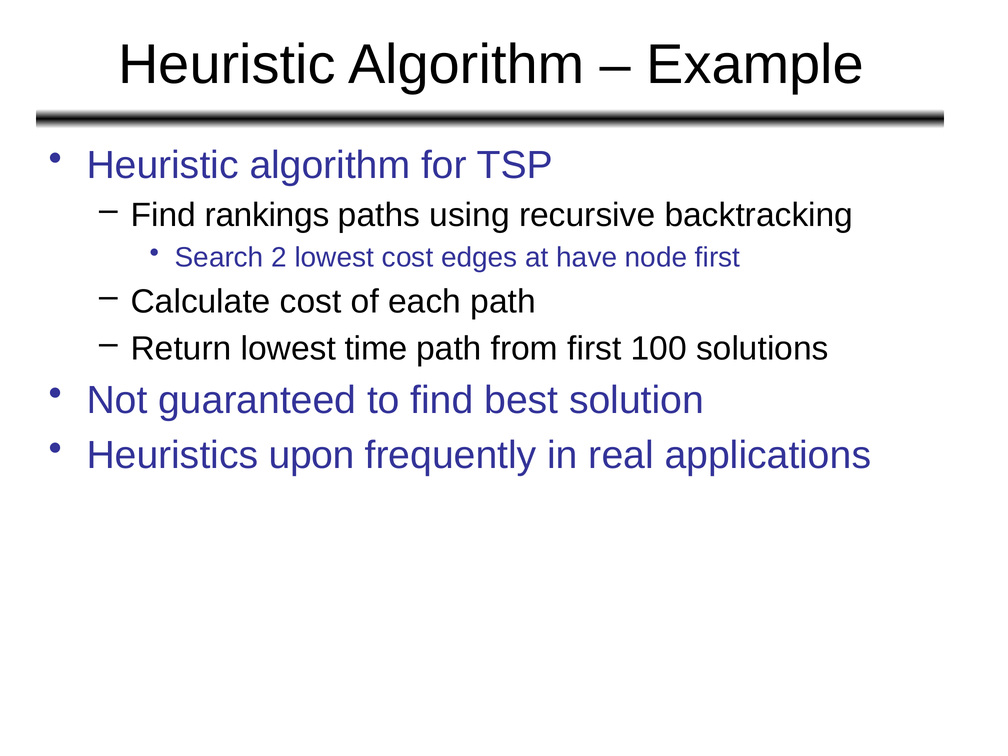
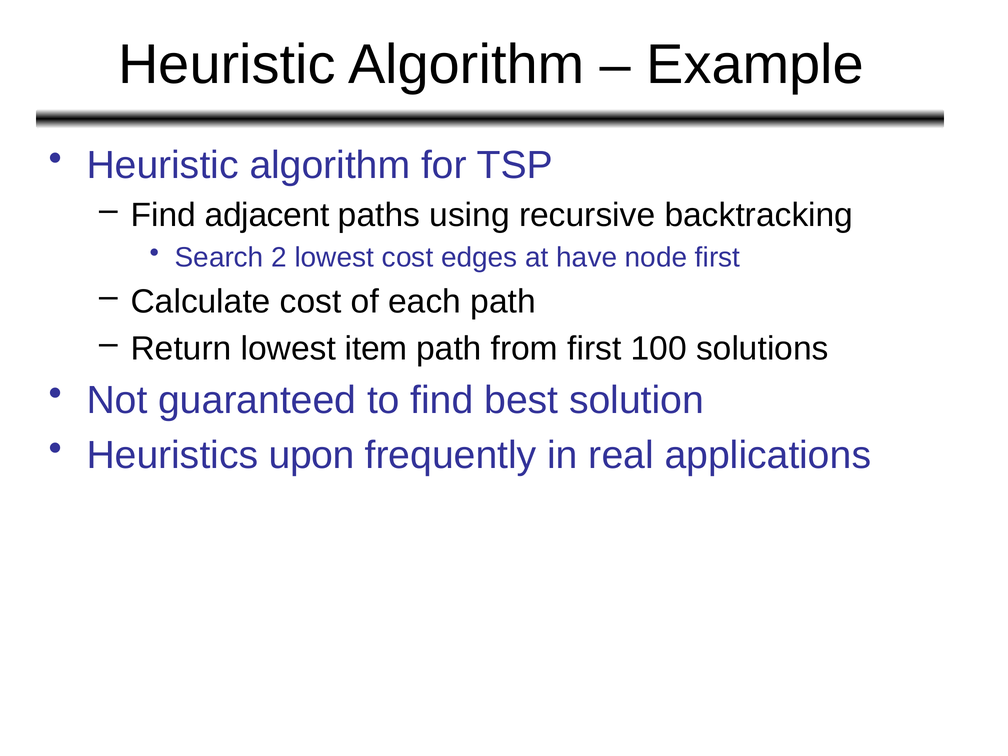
rankings: rankings -> adjacent
time: time -> item
